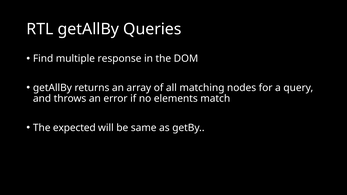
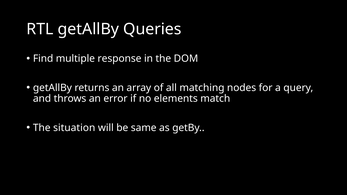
expected: expected -> situation
